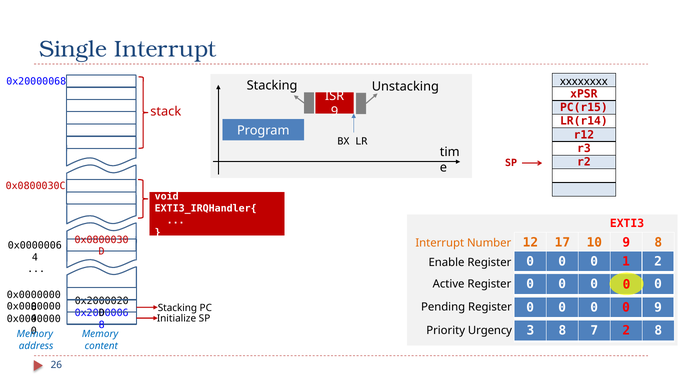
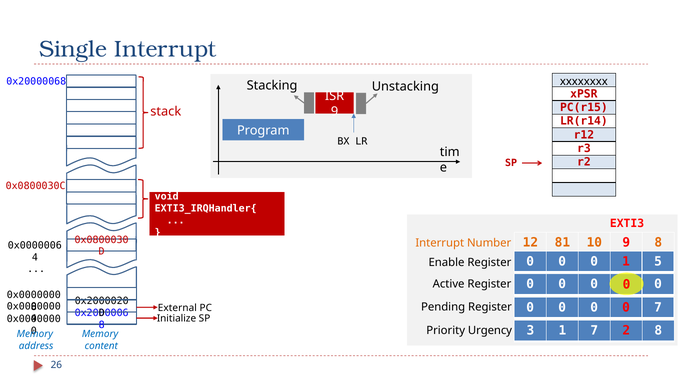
17: 17 -> 81
1 2: 2 -> 5
0 9: 9 -> 7
Stacking at (177, 308): Stacking -> External
3 8: 8 -> 1
